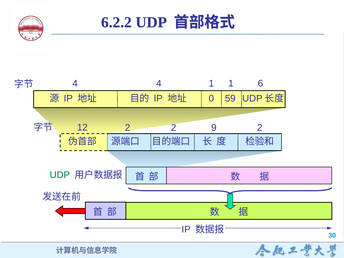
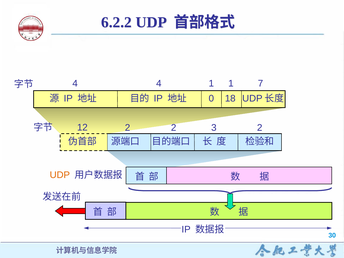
6: 6 -> 7
59: 59 -> 18
9: 9 -> 3
UDP at (60, 175) colour: green -> orange
